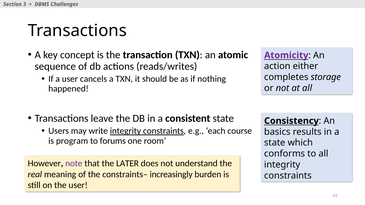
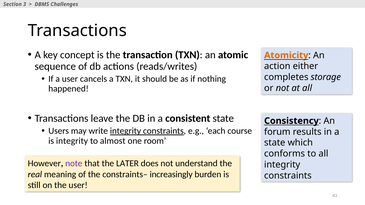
Atomicity colour: purple -> orange
basics: basics -> forum
is program: program -> integrity
forums: forums -> almost
